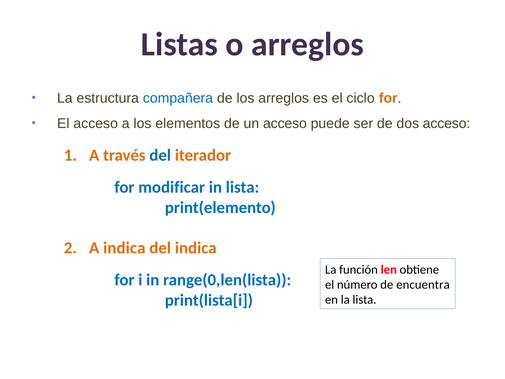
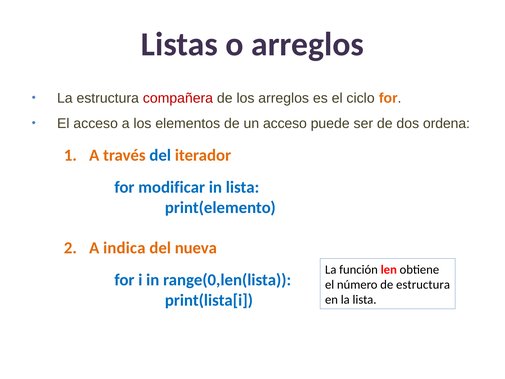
compañera colour: blue -> red
dos acceso: acceso -> ordena
del indica: indica -> nueva
de encuentra: encuentra -> estructura
